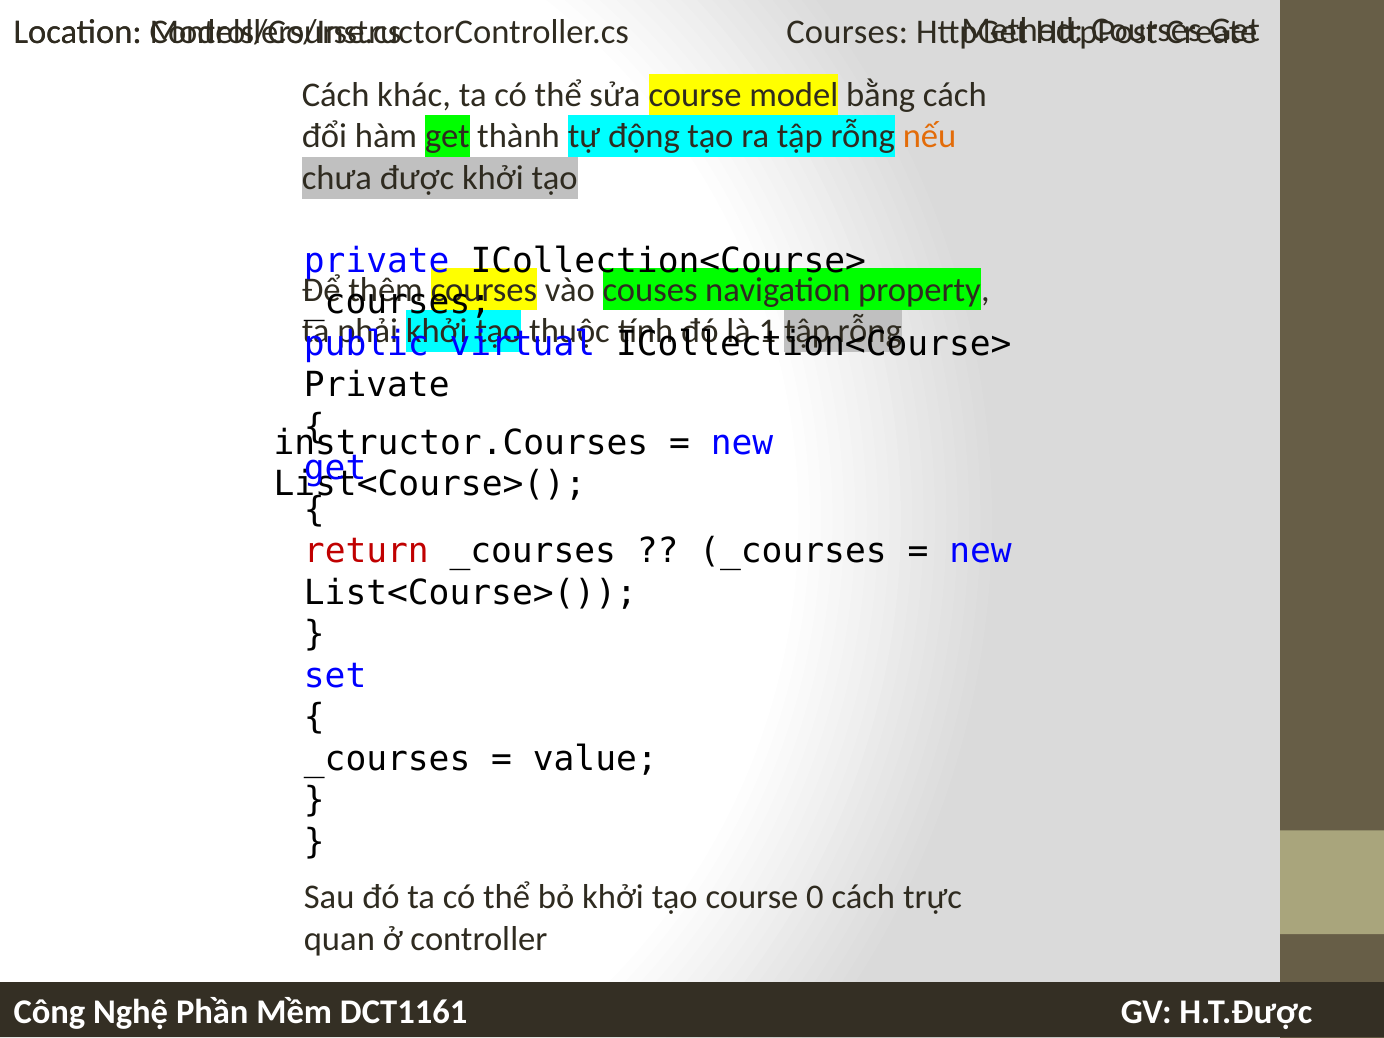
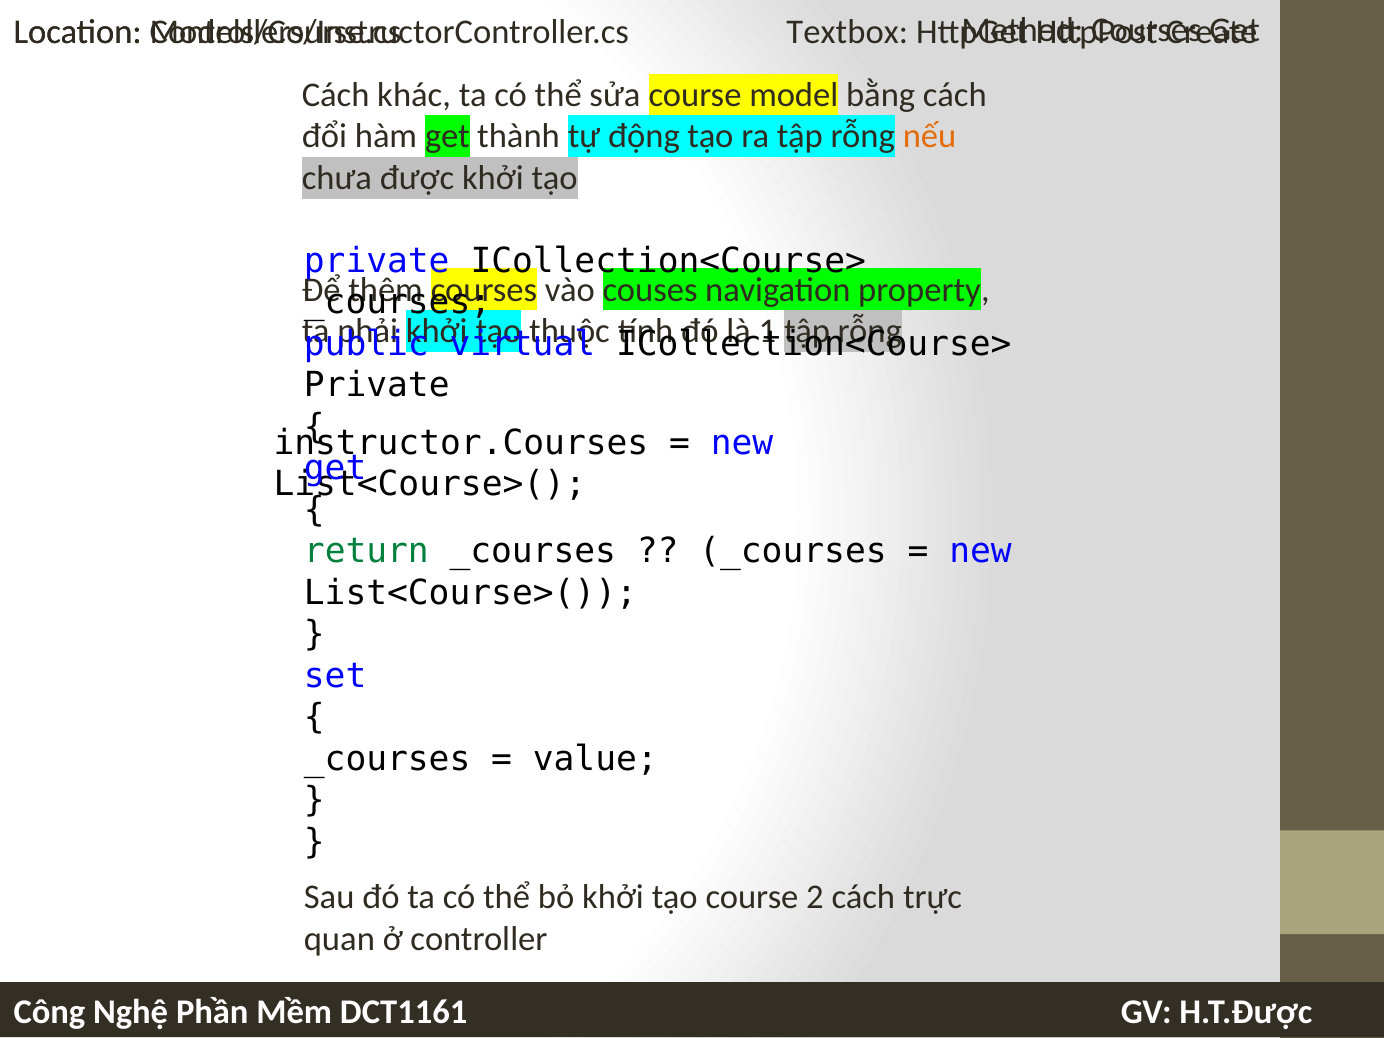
Courses at (847, 32): Courses -> Textbox
return colour: red -> green
0: 0 -> 2
